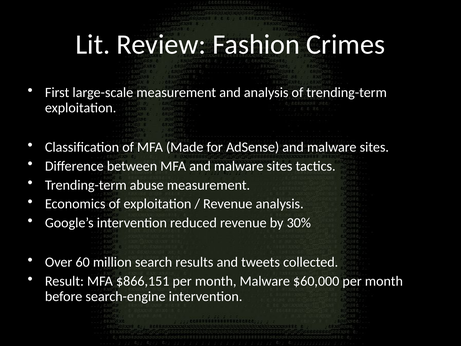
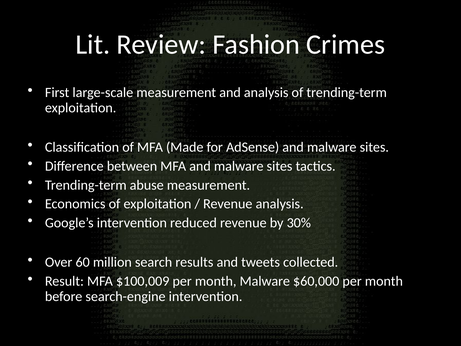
$866,151: $866,151 -> $100,009
